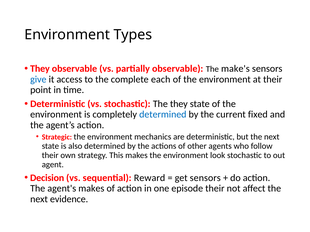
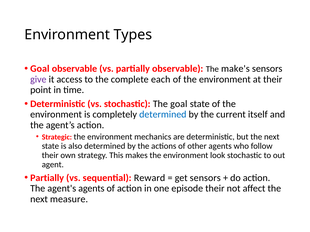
They at (40, 69): They -> Goal
give colour: blue -> purple
The they: they -> goal
fixed: fixed -> itself
Decision at (47, 178): Decision -> Partially
agent's makes: makes -> agents
evidence: evidence -> measure
